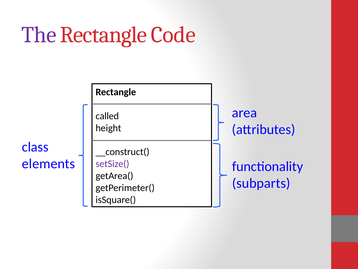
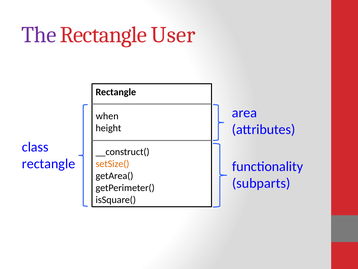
Code: Code -> User
called: called -> when
elements at (49, 163): elements -> rectangle
setSize( colour: purple -> orange
